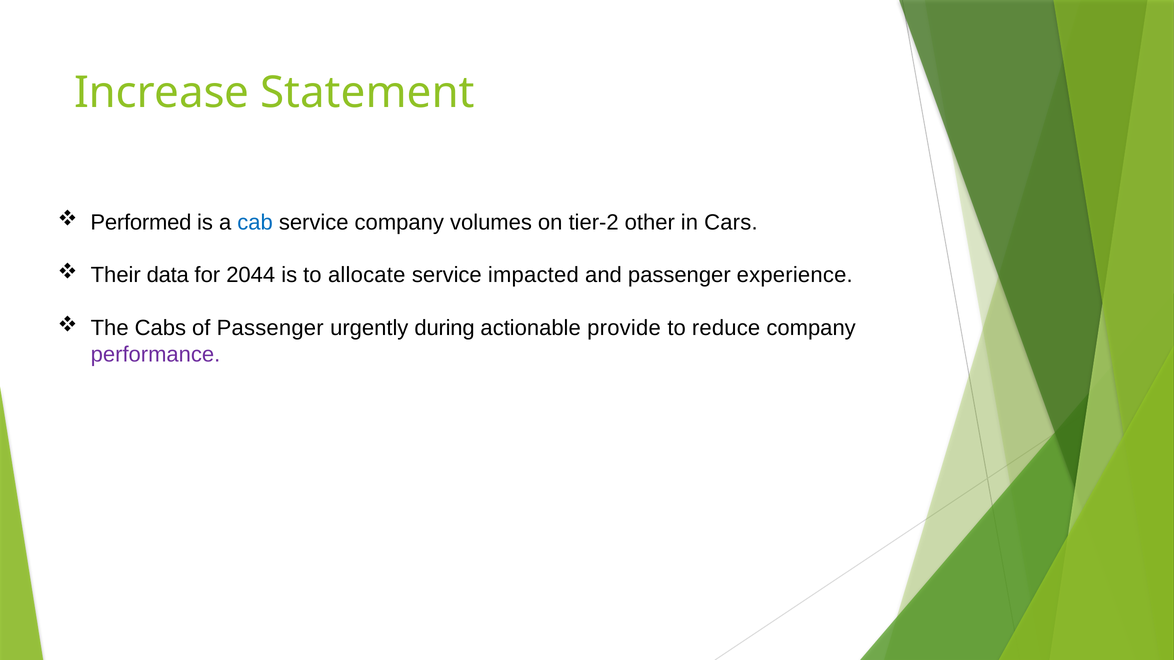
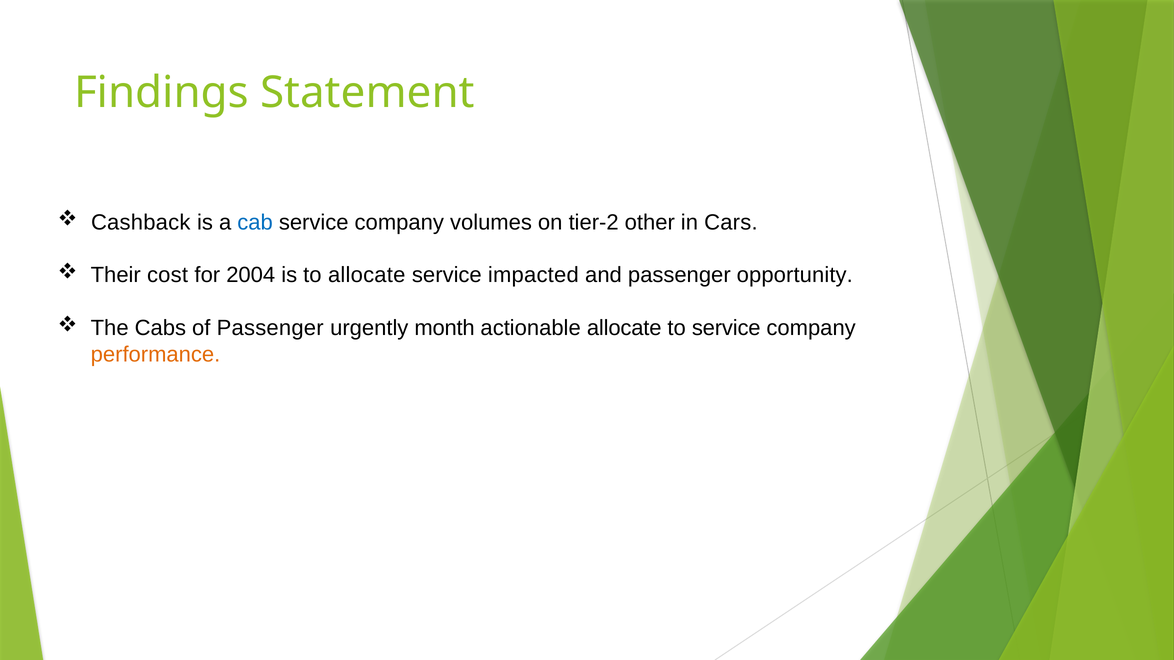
Increase: Increase -> Findings
Performed: Performed -> Cashback
data: data -> cost
2044: 2044 -> 2004
experience: experience -> opportunity
during: during -> month
actionable provide: provide -> allocate
to reduce: reduce -> service
performance colour: purple -> orange
